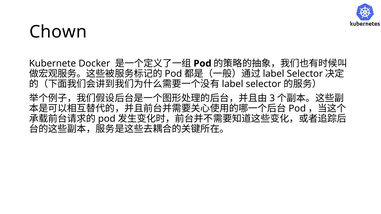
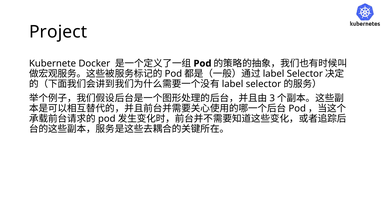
Chown: Chown -> Project
